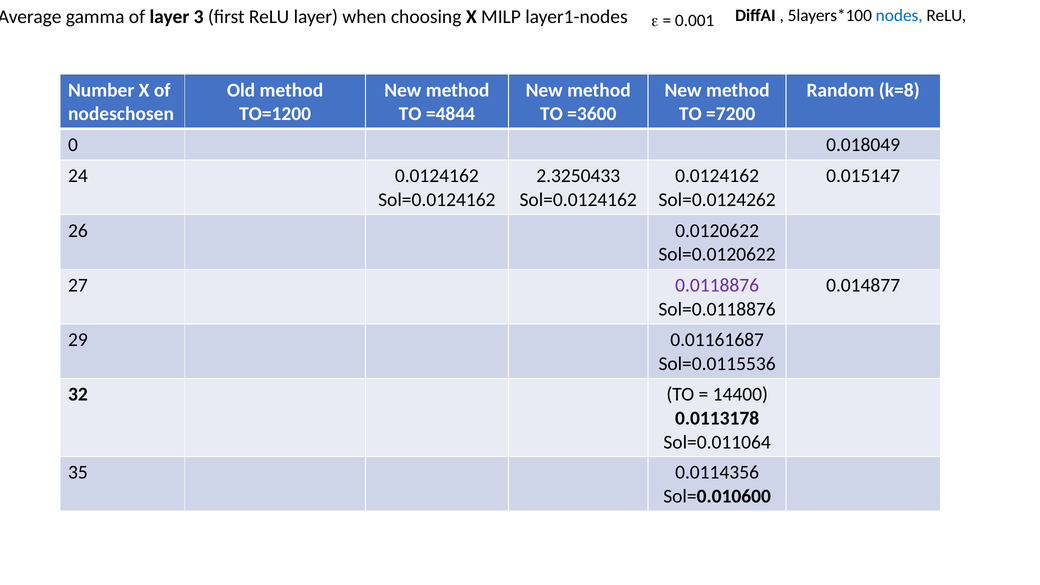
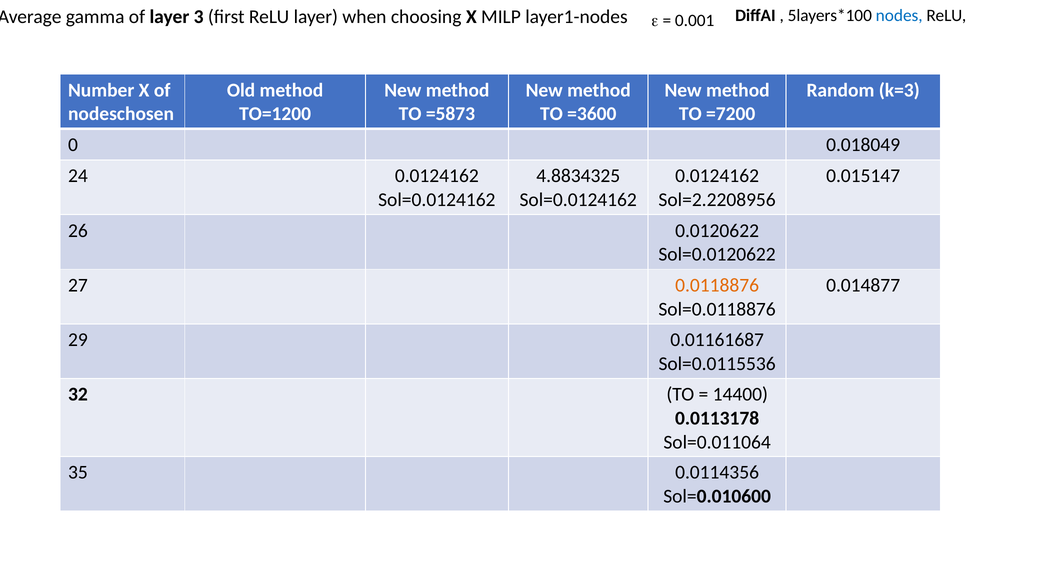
k=8: k=8 -> k=3
=4844: =4844 -> =5873
2.3250433: 2.3250433 -> 4.8834325
Sol=0.0124262: Sol=0.0124262 -> Sol=2.2208956
0.0118876 colour: purple -> orange
